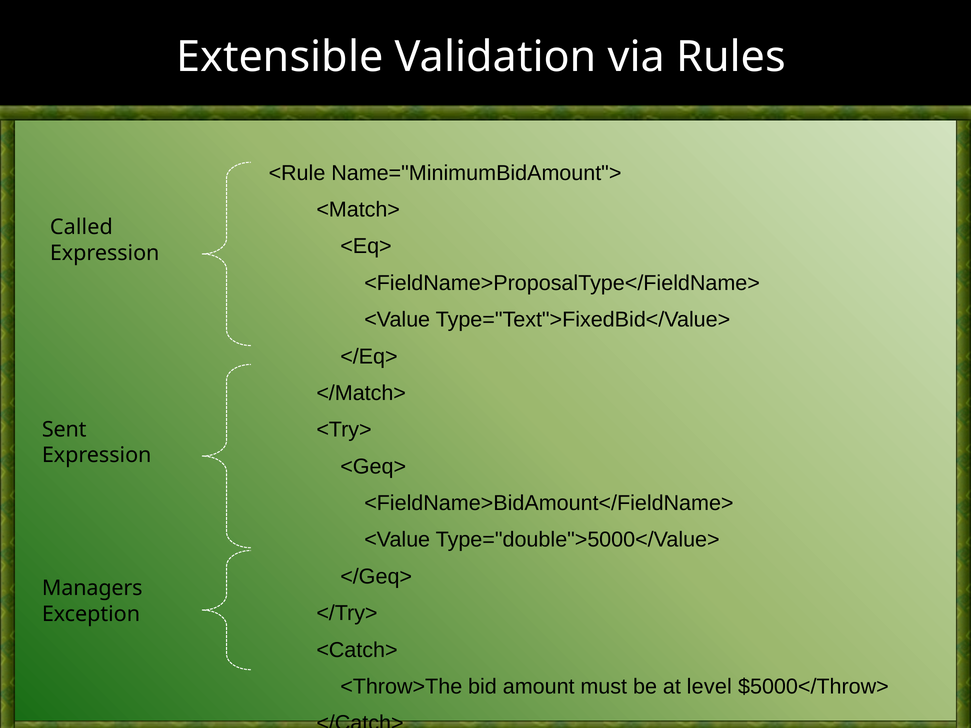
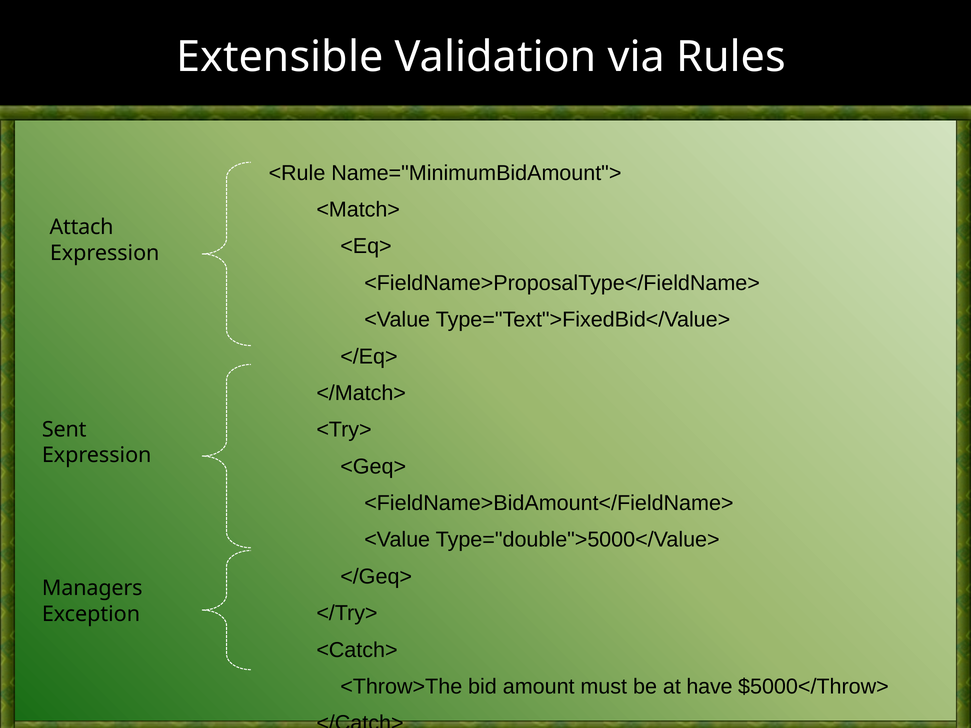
Called: Called -> Attach
level: level -> have
